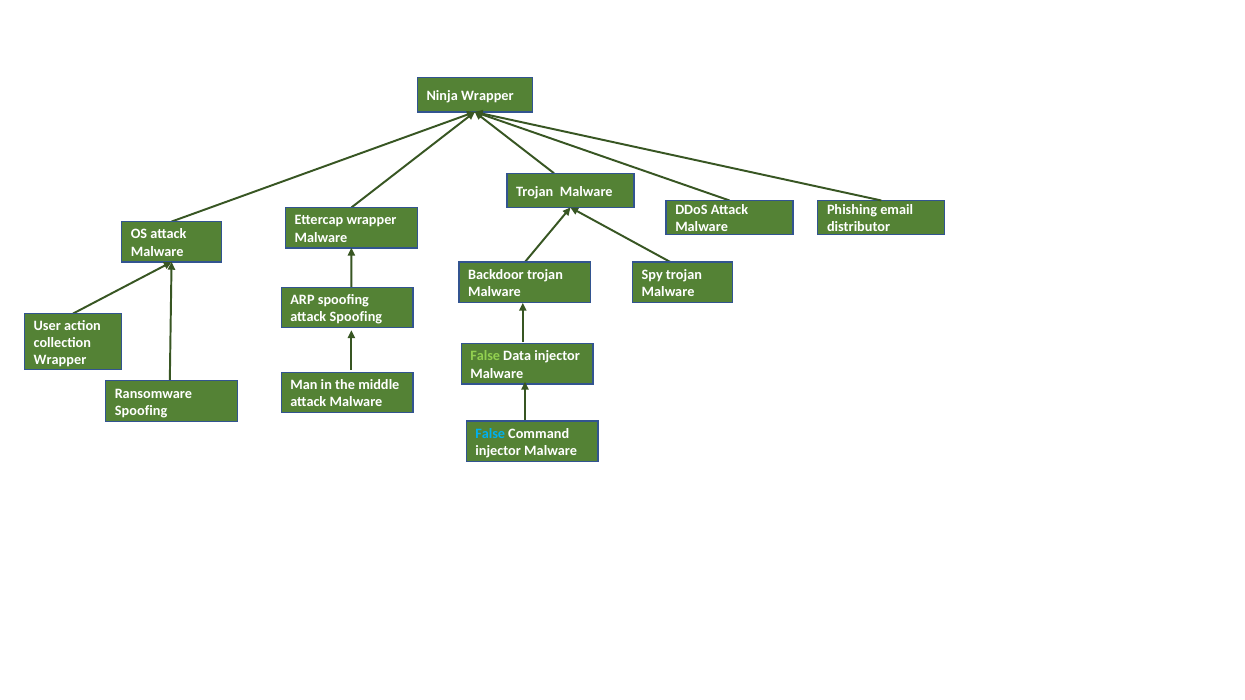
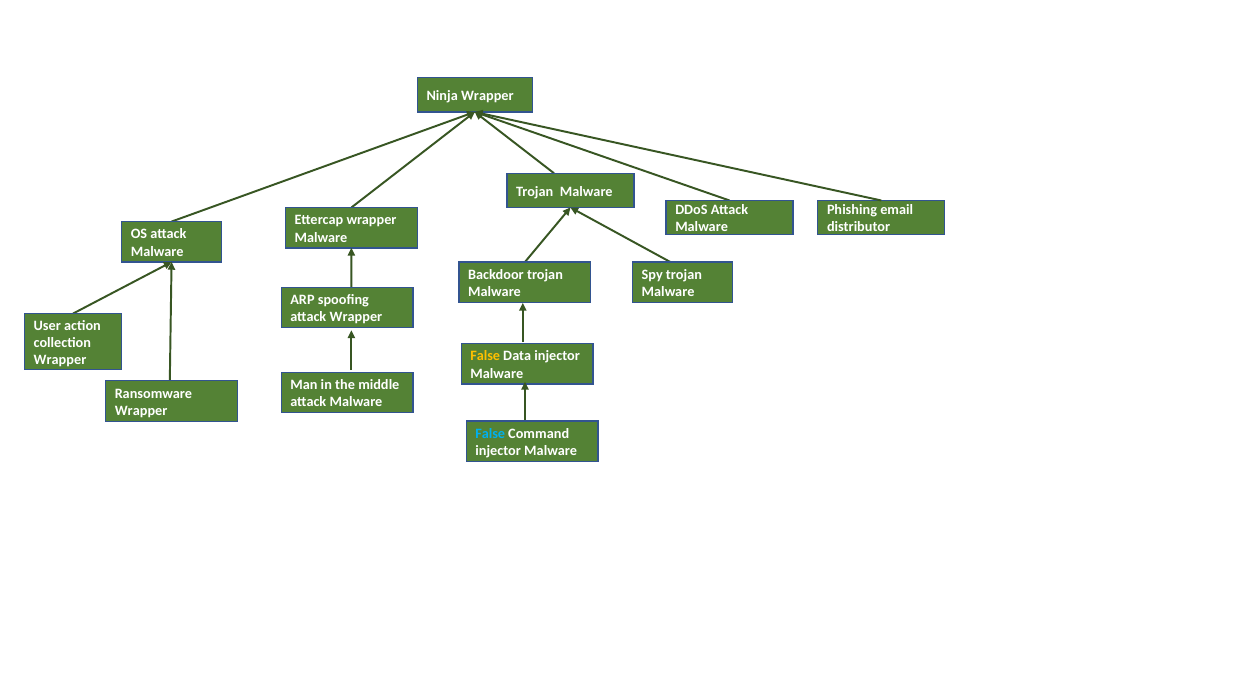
attack Spoofing: Spoofing -> Wrapper
False at (485, 356) colour: light green -> yellow
Spoofing at (141, 411): Spoofing -> Wrapper
